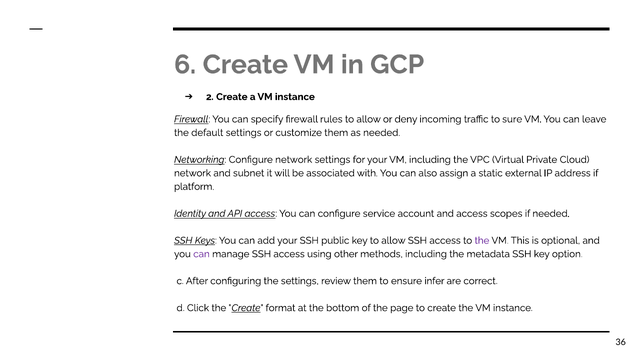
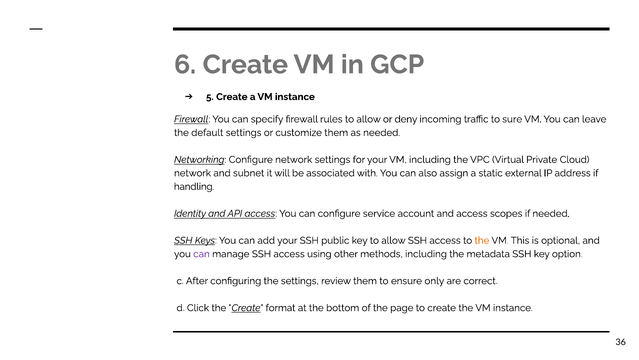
2: 2 -> 5
platform: platform -> handling
the at (482, 240) colour: purple -> orange
infer: infer -> only
